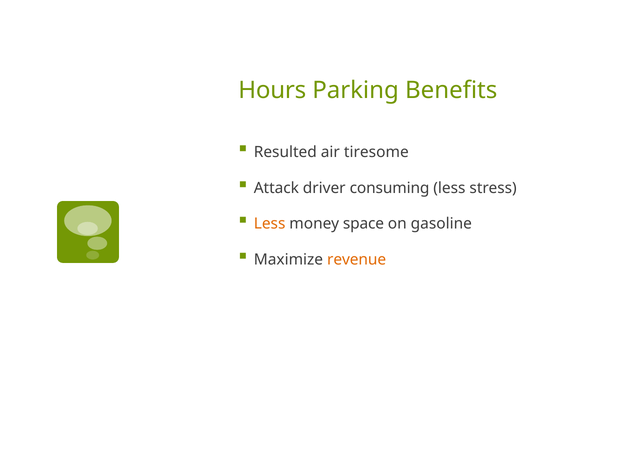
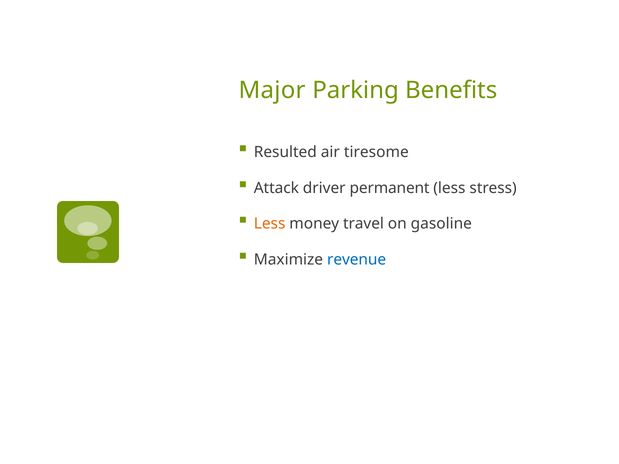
Hours: Hours -> Major
consuming: consuming -> permanent
space: space -> travel
revenue colour: orange -> blue
